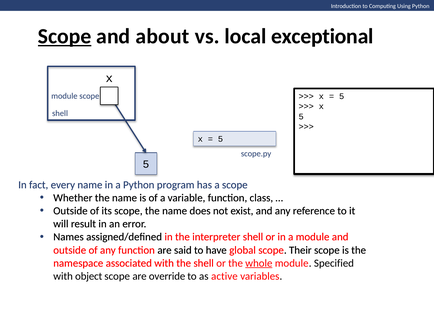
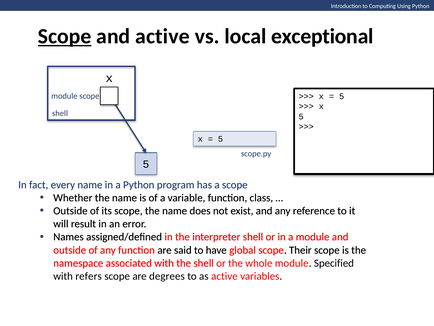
and about: about -> active
whole underline: present -> none
object: object -> refers
override: override -> degrees
